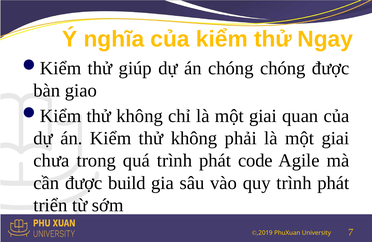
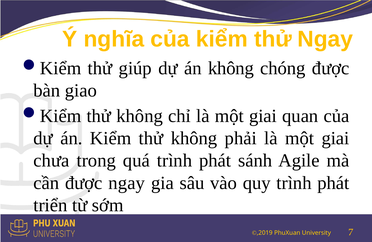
án chóng: chóng -> không
code: code -> sánh
được build: build -> ngay
